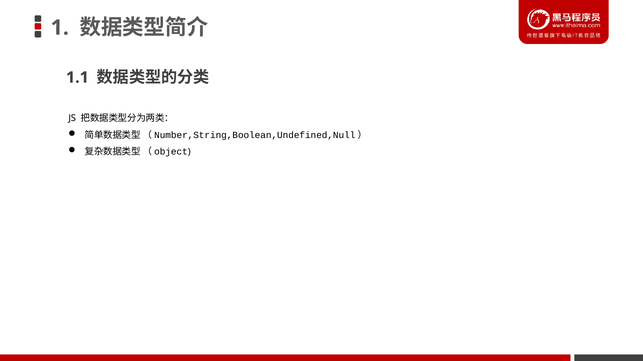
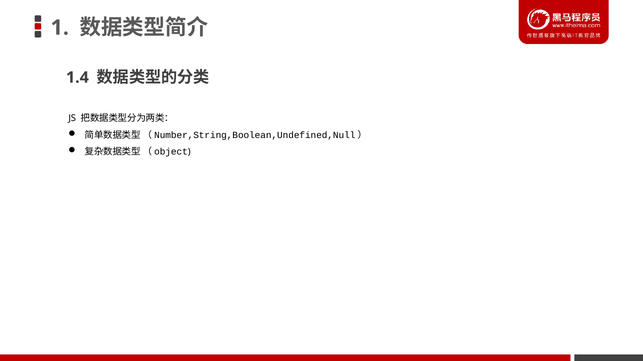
1.1: 1.1 -> 1.4
